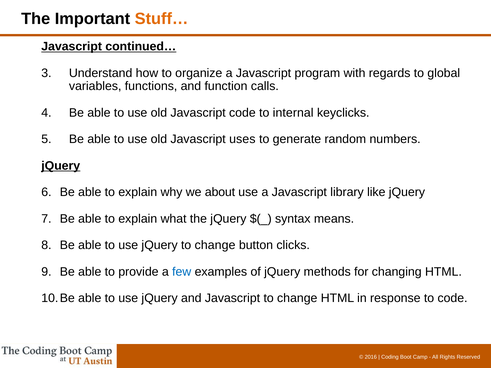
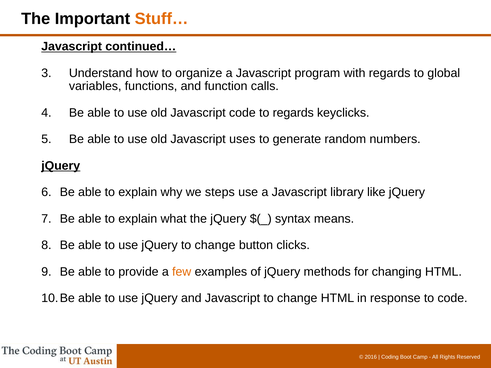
to internal: internal -> regards
about: about -> steps
few colour: blue -> orange
